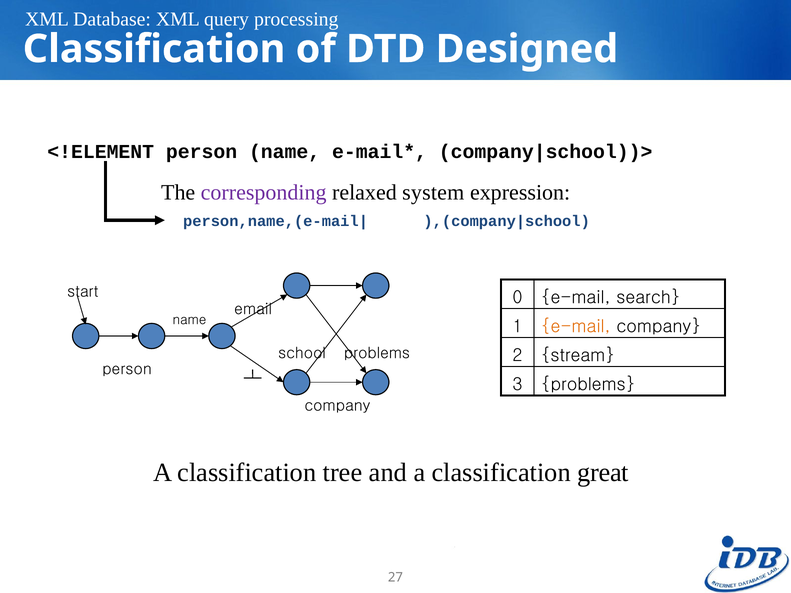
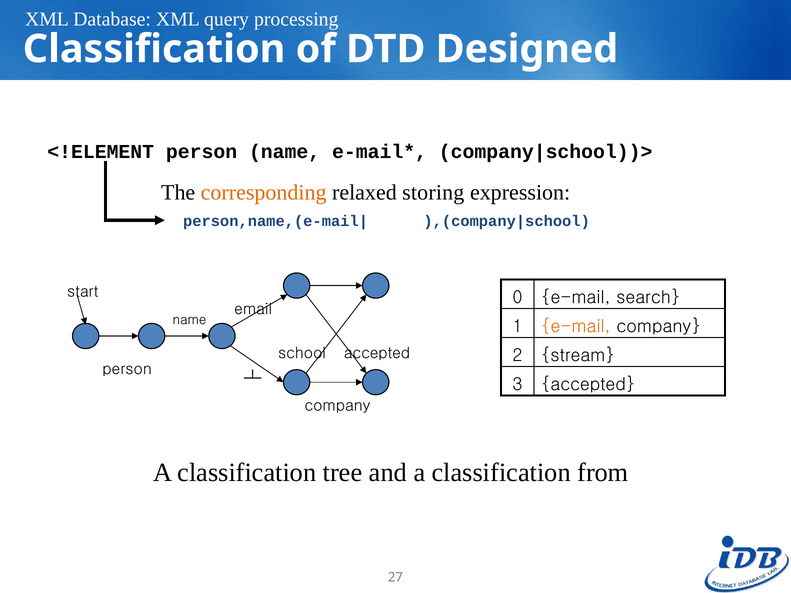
corresponding colour: purple -> orange
system: system -> storing
problems at (377, 353): problems -> accepted
3 problems: problems -> accepted
great: great -> from
